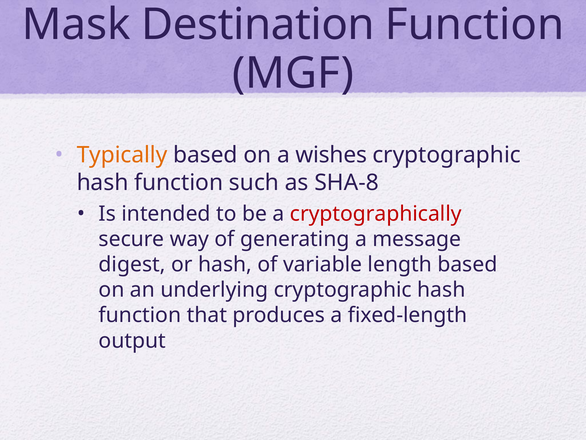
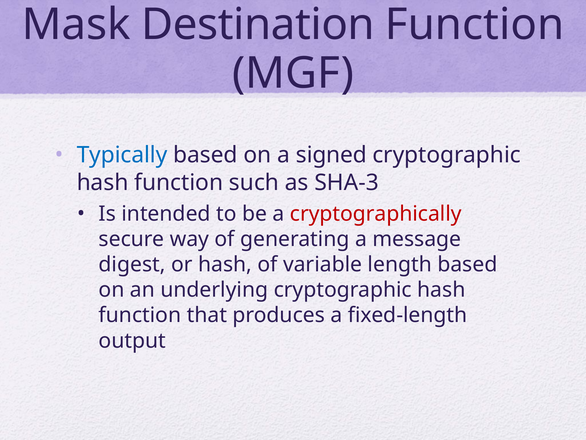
Typically colour: orange -> blue
wishes: wishes -> signed
SHA-8: SHA-8 -> SHA-3
